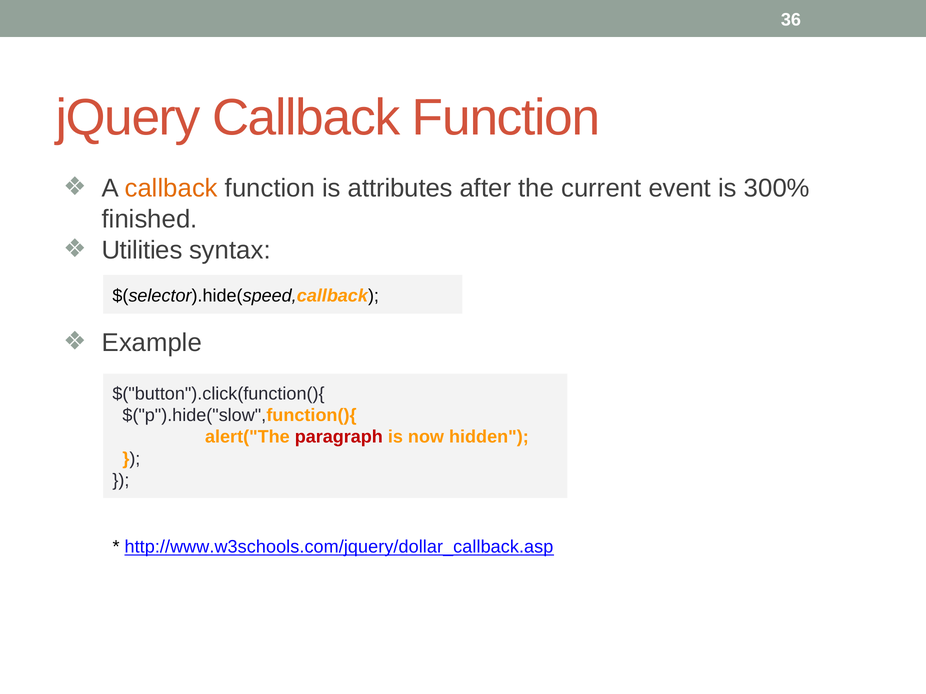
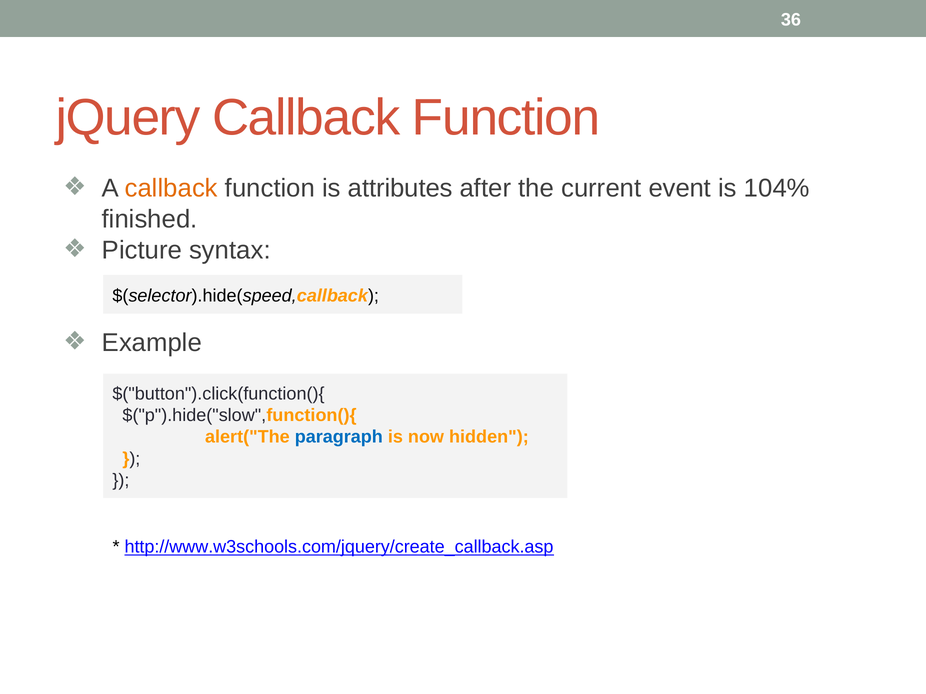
300%: 300% -> 104%
Utilities: Utilities -> Picture
paragraph colour: red -> blue
http://www.w3schools.com/jquery/dollar_callback.asp: http://www.w3schools.com/jquery/dollar_callback.asp -> http://www.w3schools.com/jquery/create_callback.asp
